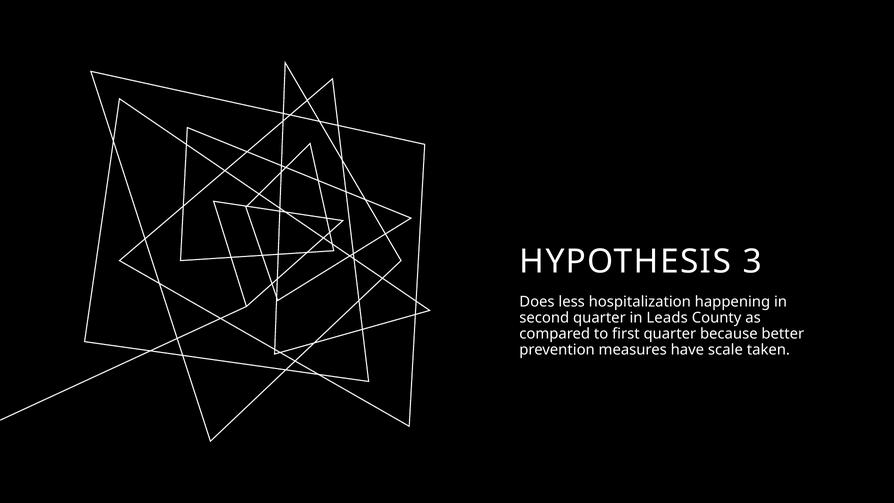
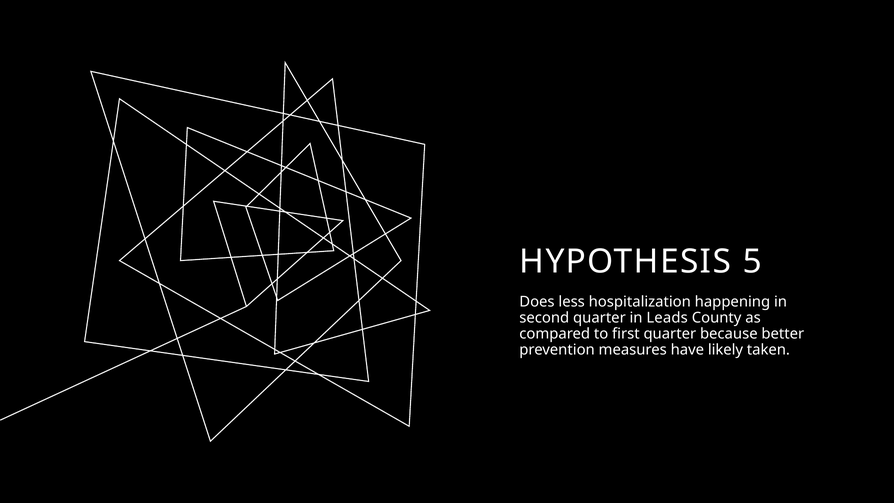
3: 3 -> 5
scale: scale -> likely
